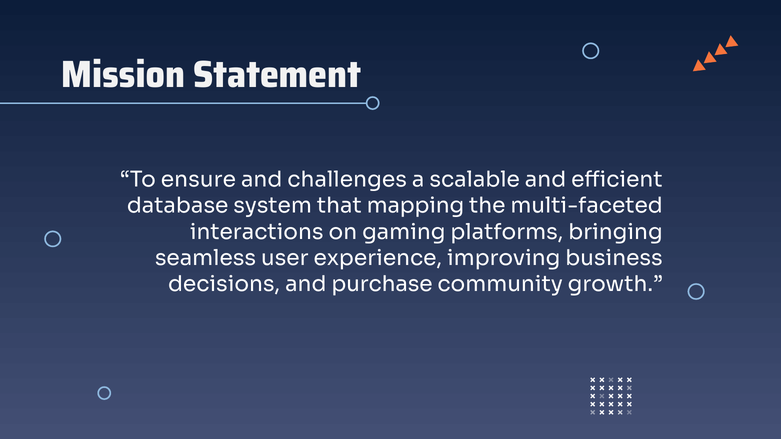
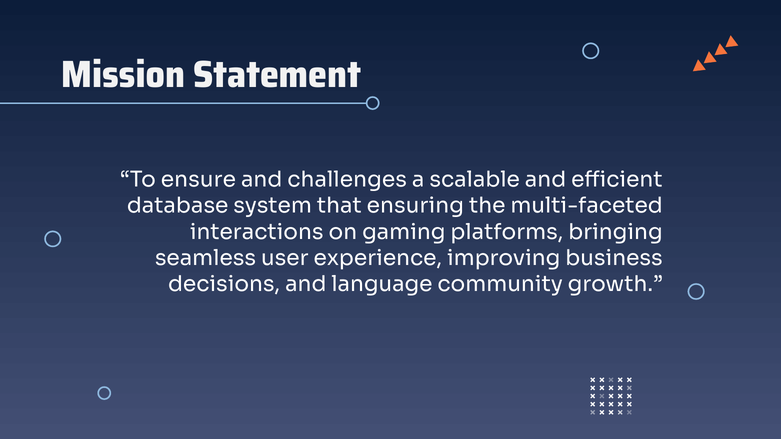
mapping: mapping -> ensuring
purchase: purchase -> language
